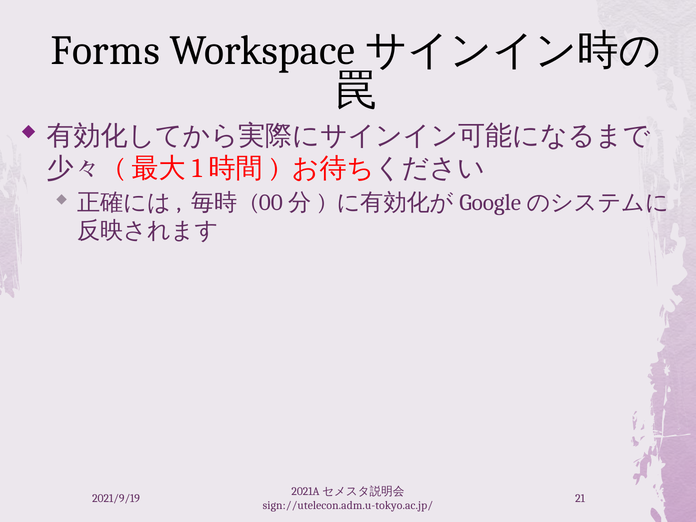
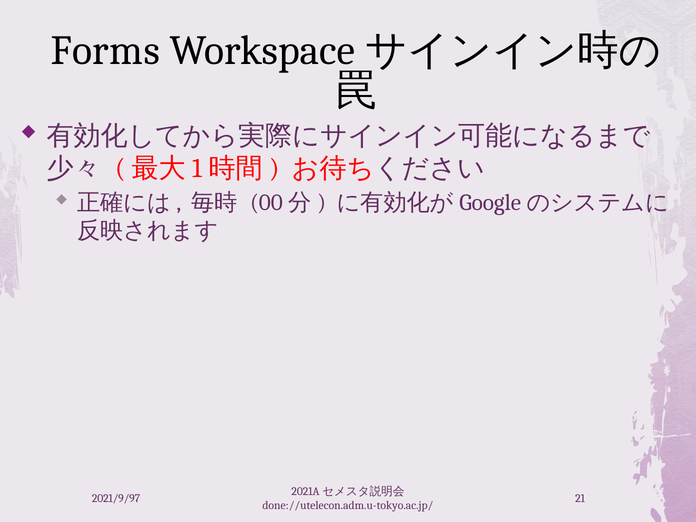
2021/9/19: 2021/9/19 -> 2021/9/97
sign://utelecon.adm.u-tokyo.ac.jp/: sign://utelecon.adm.u-tokyo.ac.jp/ -> done://utelecon.adm.u-tokyo.ac.jp/
